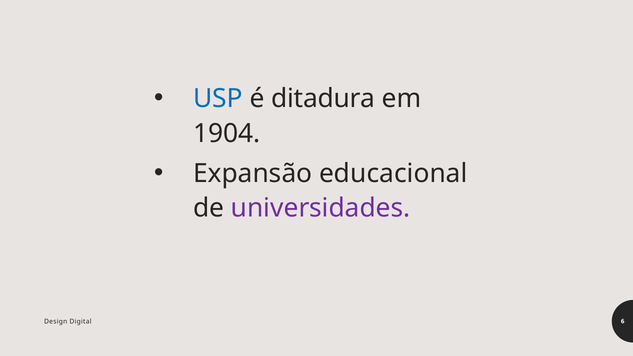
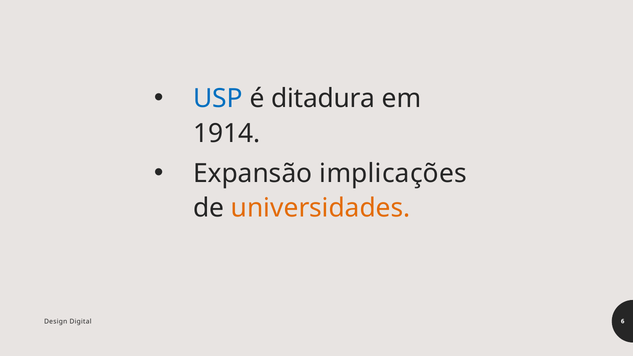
1904: 1904 -> 1914
educacional: educacional -> implicações
universidades colour: purple -> orange
